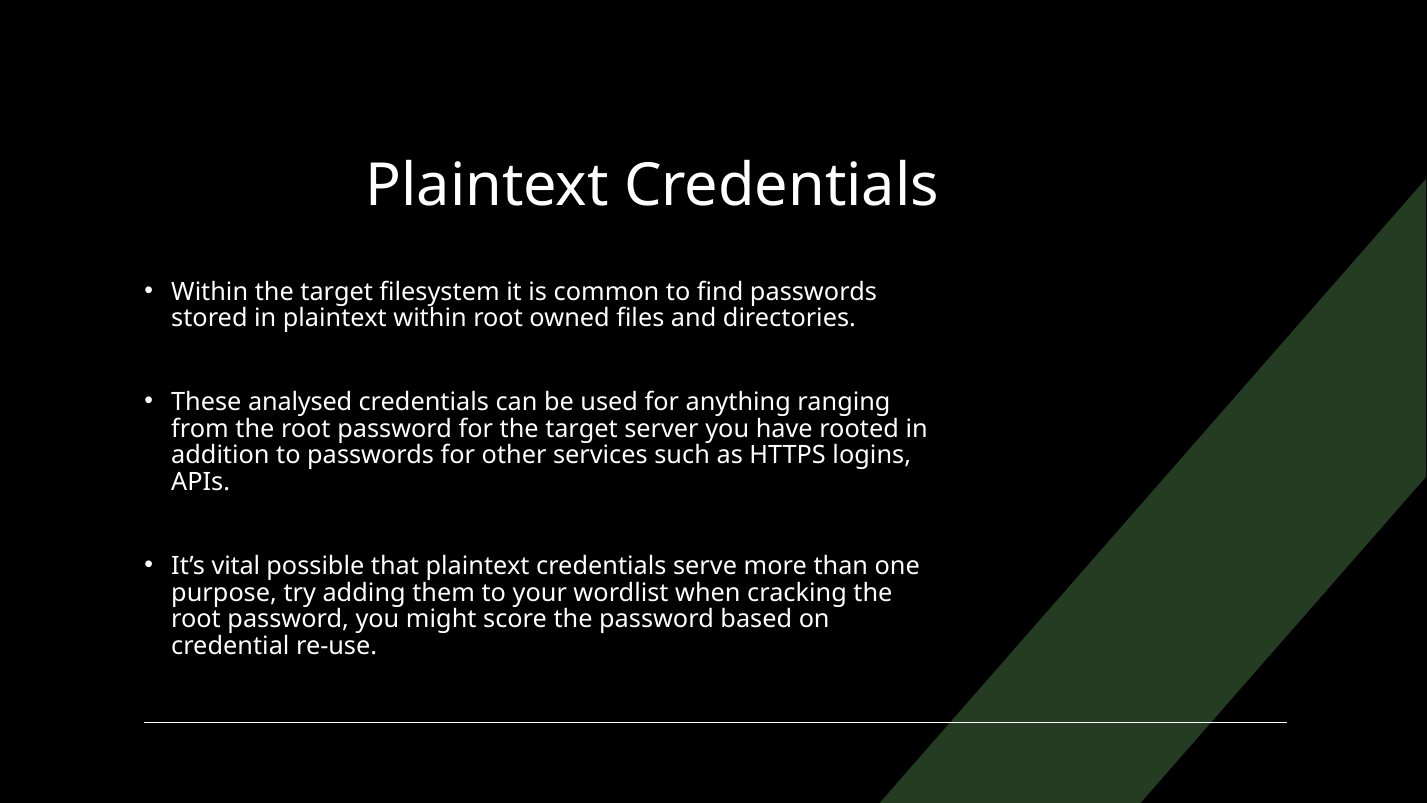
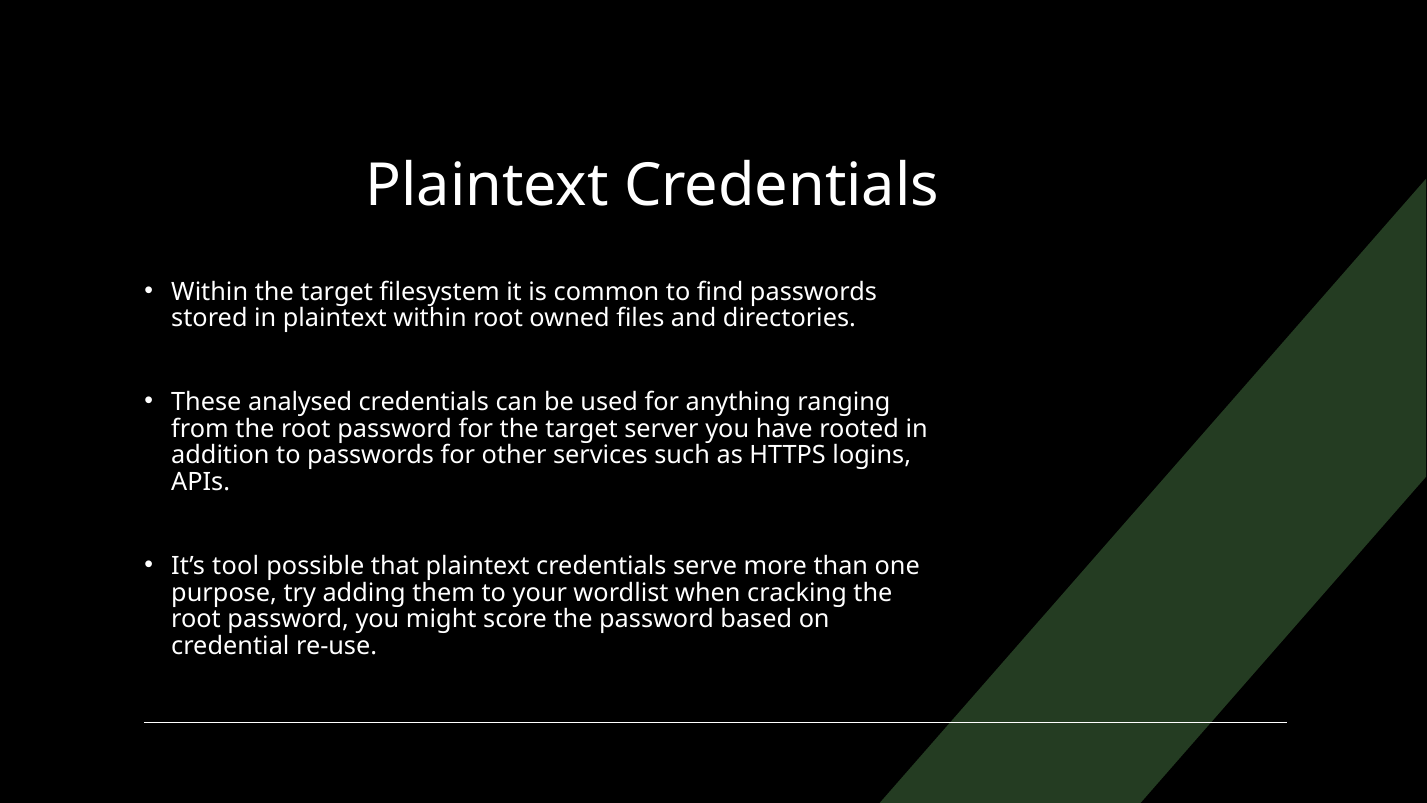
vital: vital -> tool
